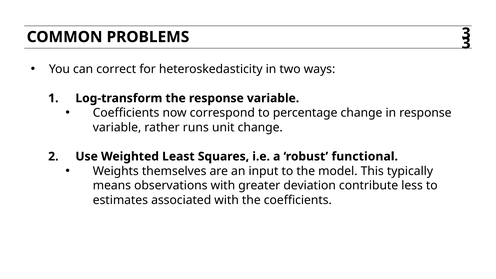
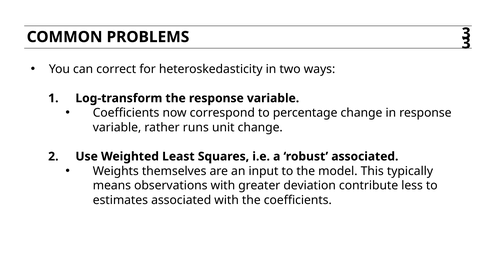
robust functional: functional -> associated
